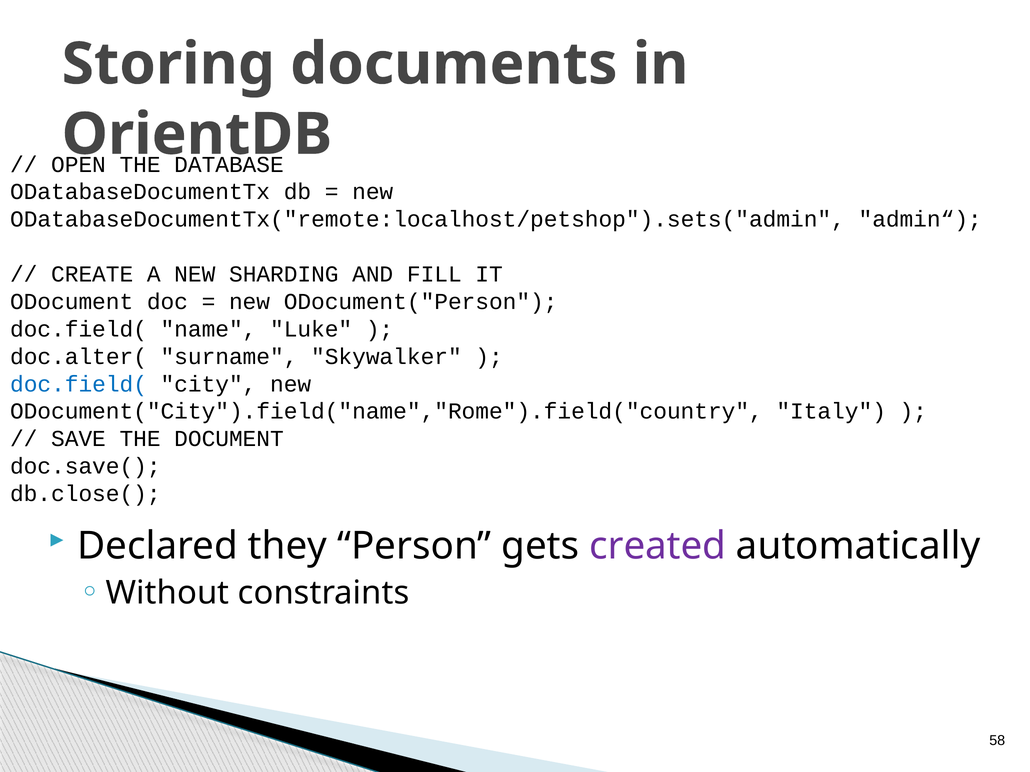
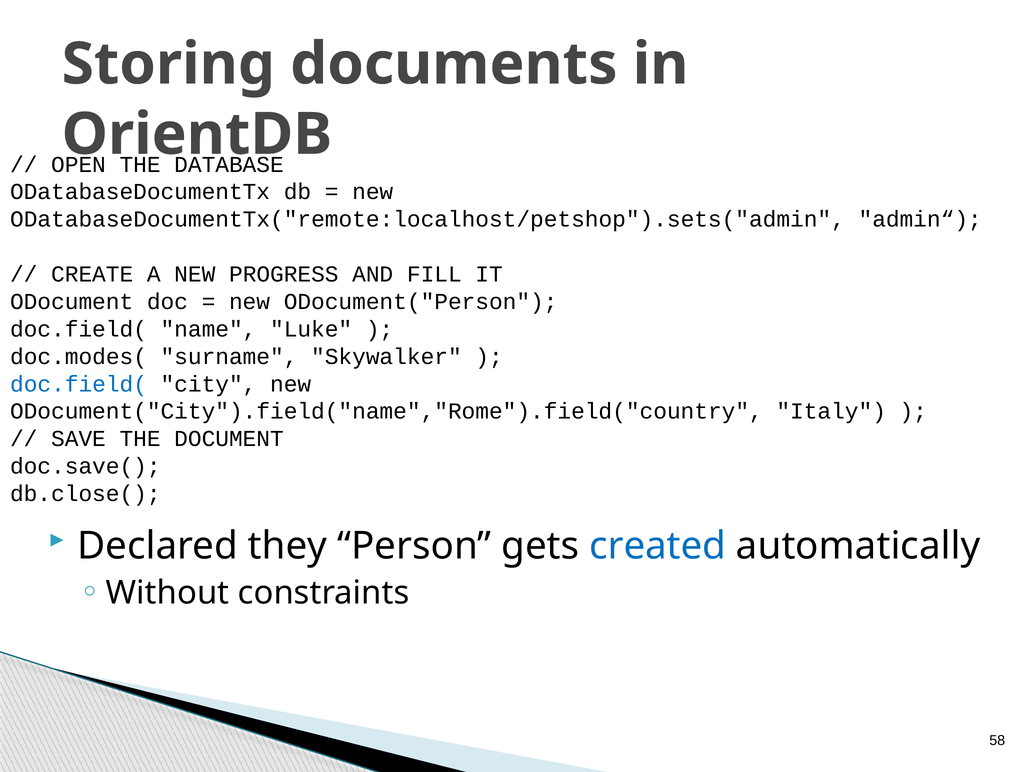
SHARDING: SHARDING -> PROGRESS
doc.alter(: doc.alter( -> doc.modes(
created colour: purple -> blue
